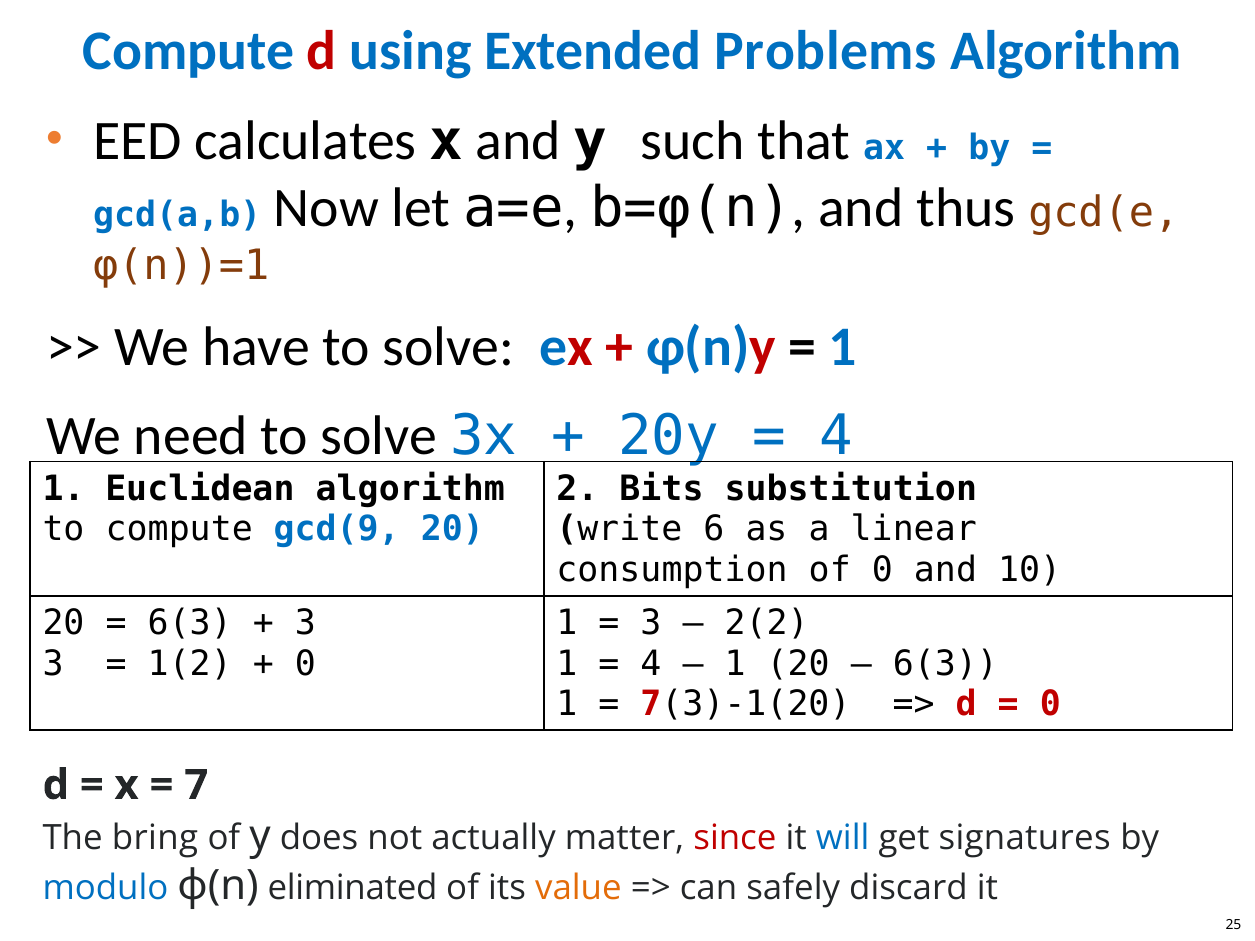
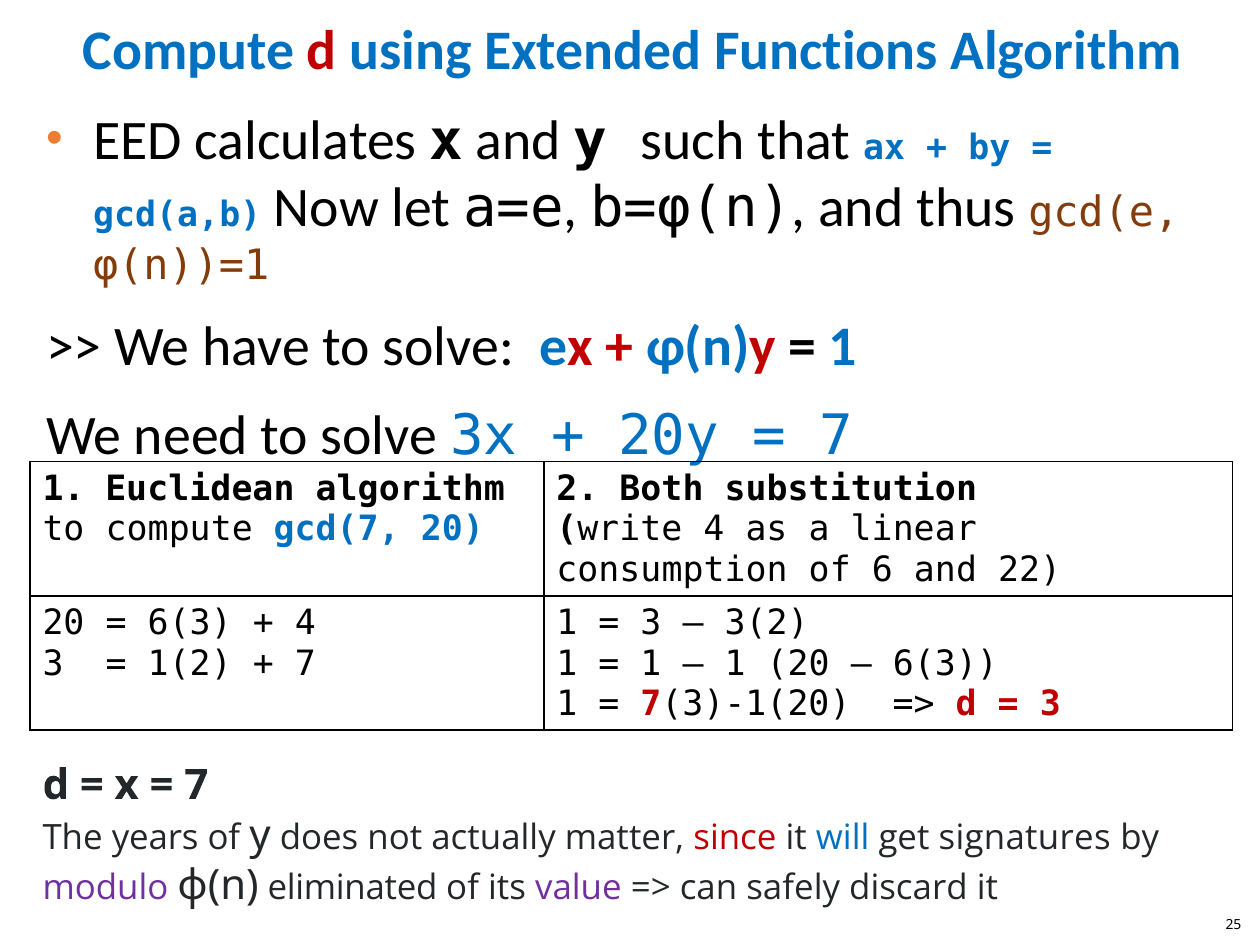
Problems: Problems -> Functions
4 at (837, 436): 4 -> 7
Bits: Bits -> Both
gcd(9: gcd(9 -> gcd(7
write 6: 6 -> 4
of 0: 0 -> 6
10: 10 -> 22
3 at (305, 623): 3 -> 4
2(2: 2(2 -> 3(2
0 at (305, 664): 0 -> 7
4 at (651, 664): 4 -> 1
0 at (1050, 704): 0 -> 3
bring: bring -> years
modulo colour: blue -> purple
value colour: orange -> purple
